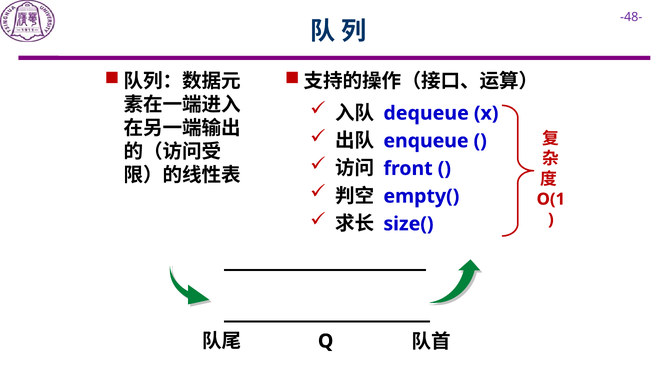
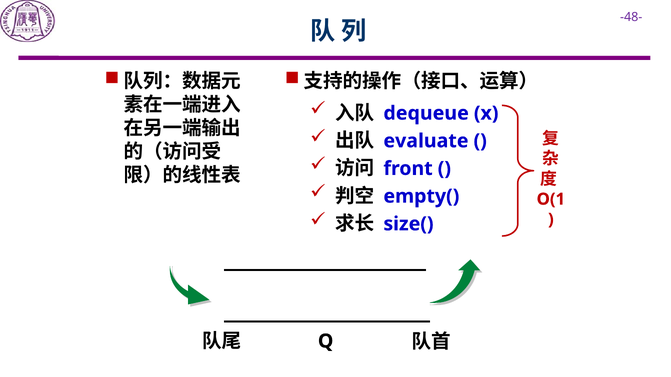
enqueue: enqueue -> evaluate
